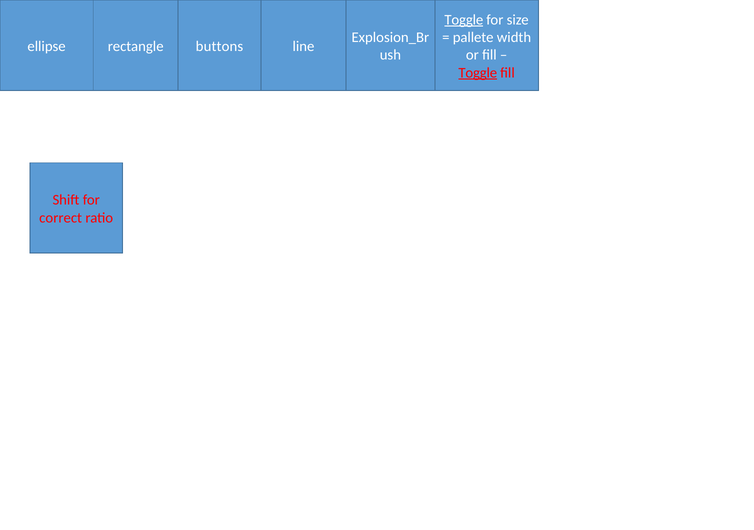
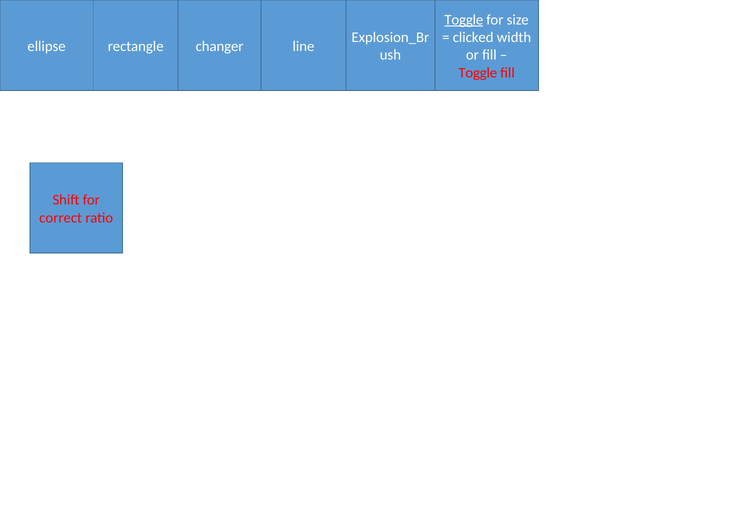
pallete: pallete -> clicked
buttons: buttons -> changer
Toggle at (478, 73) underline: present -> none
